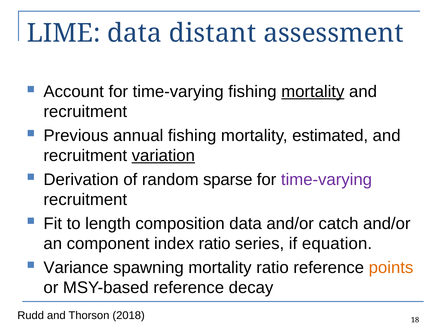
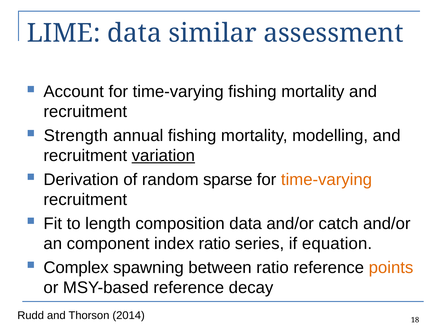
distant: distant -> similar
mortality at (313, 91) underline: present -> none
Previous: Previous -> Strength
estimated: estimated -> modelling
time-varying at (327, 179) colour: purple -> orange
Variance: Variance -> Complex
spawning mortality: mortality -> between
2018: 2018 -> 2014
